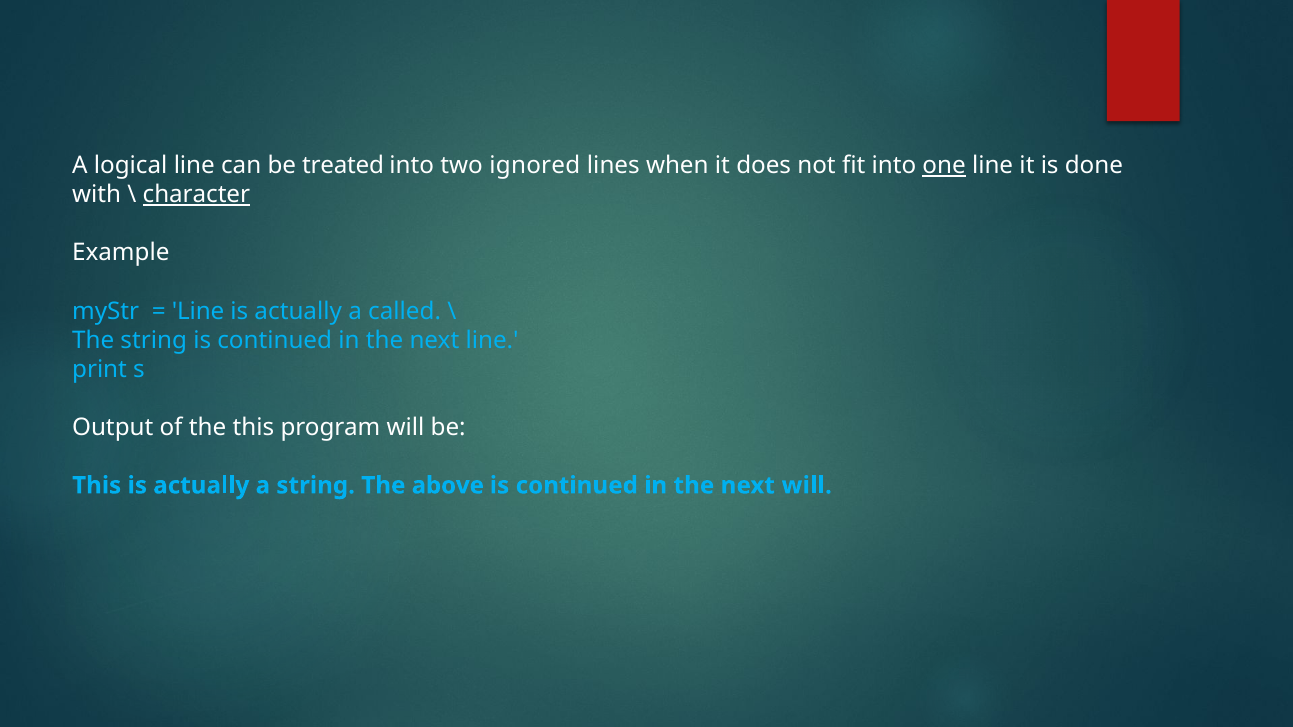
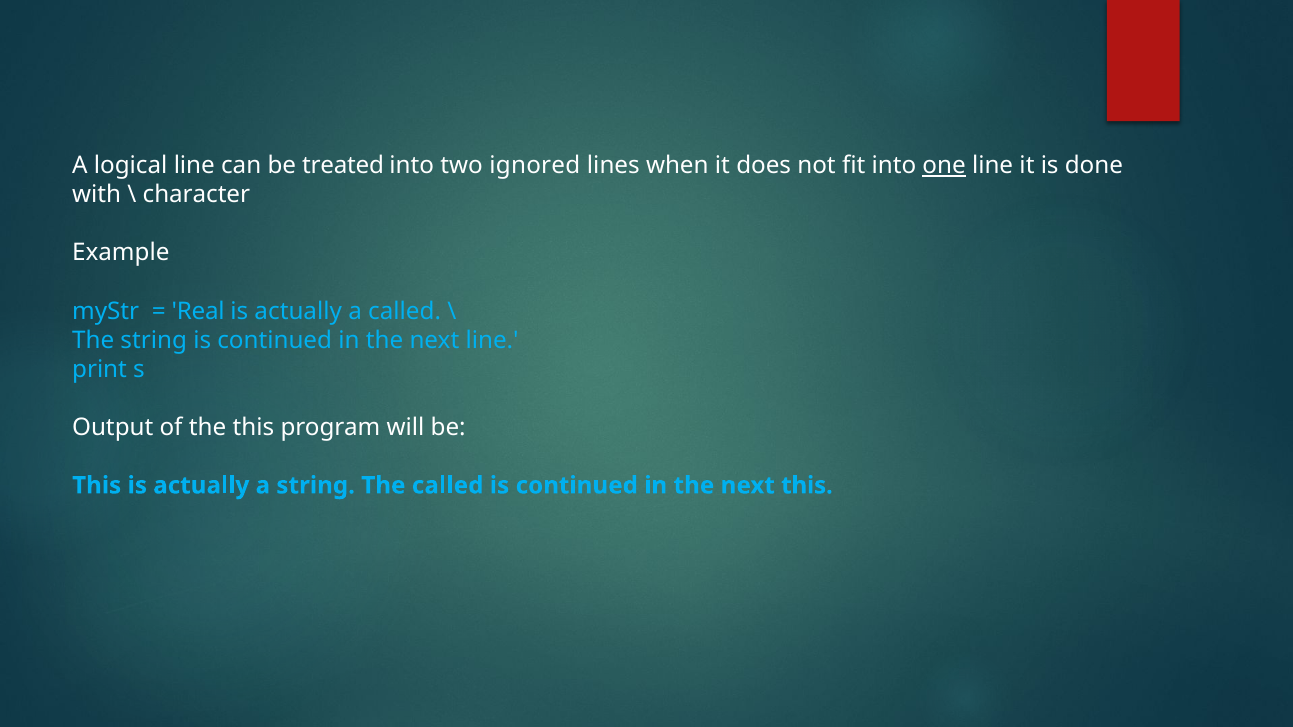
character underline: present -> none
Line at (198, 311): Line -> Real
The above: above -> called
next will: will -> this
